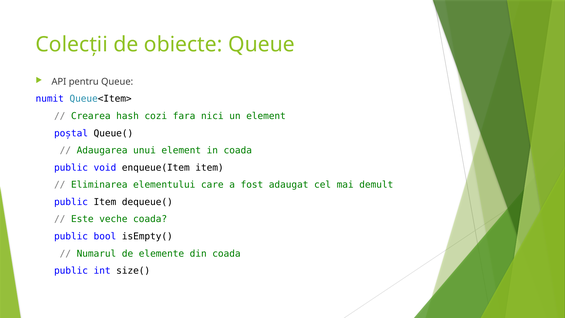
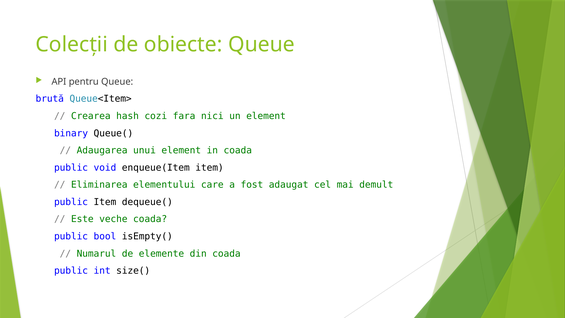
numit: numit -> brută
poștal: poștal -> binary
